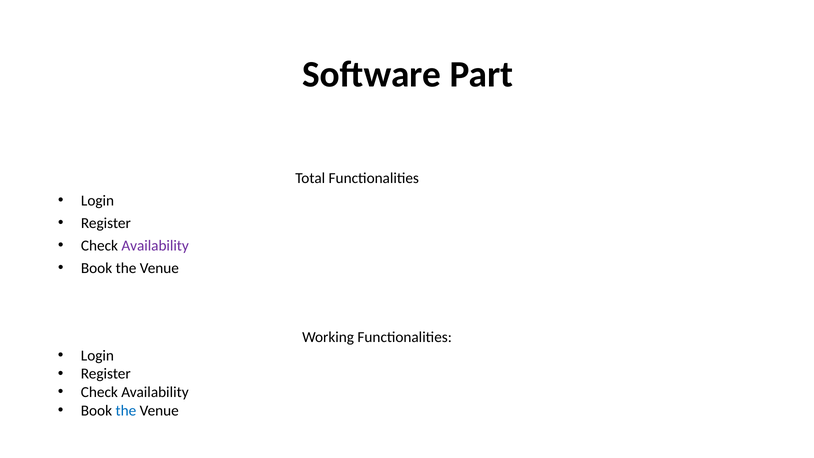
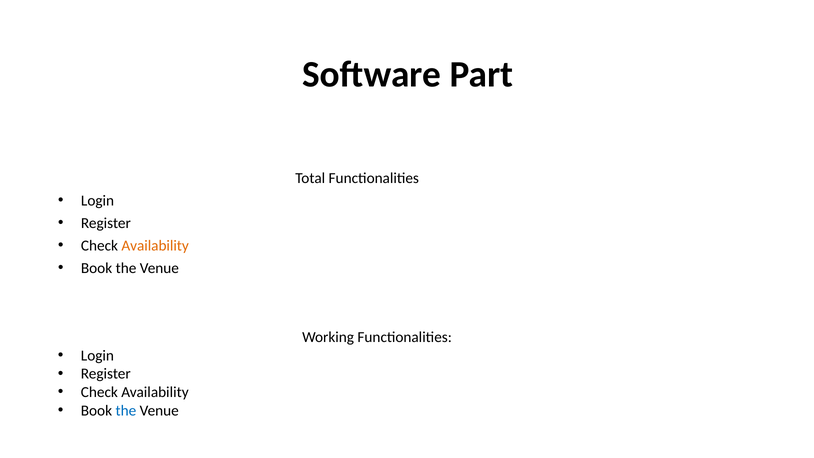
Availability at (155, 246) colour: purple -> orange
